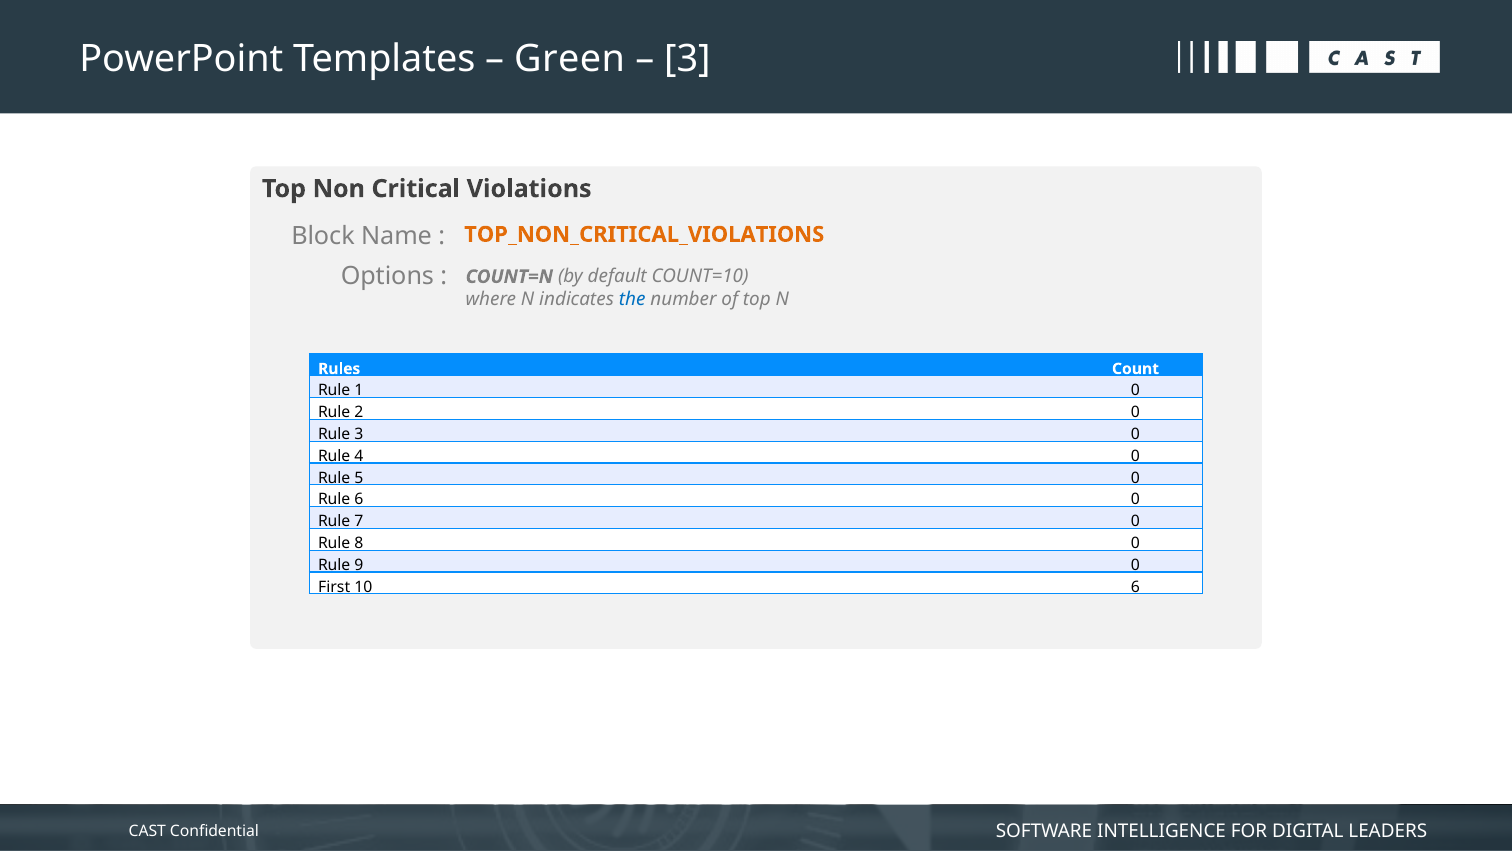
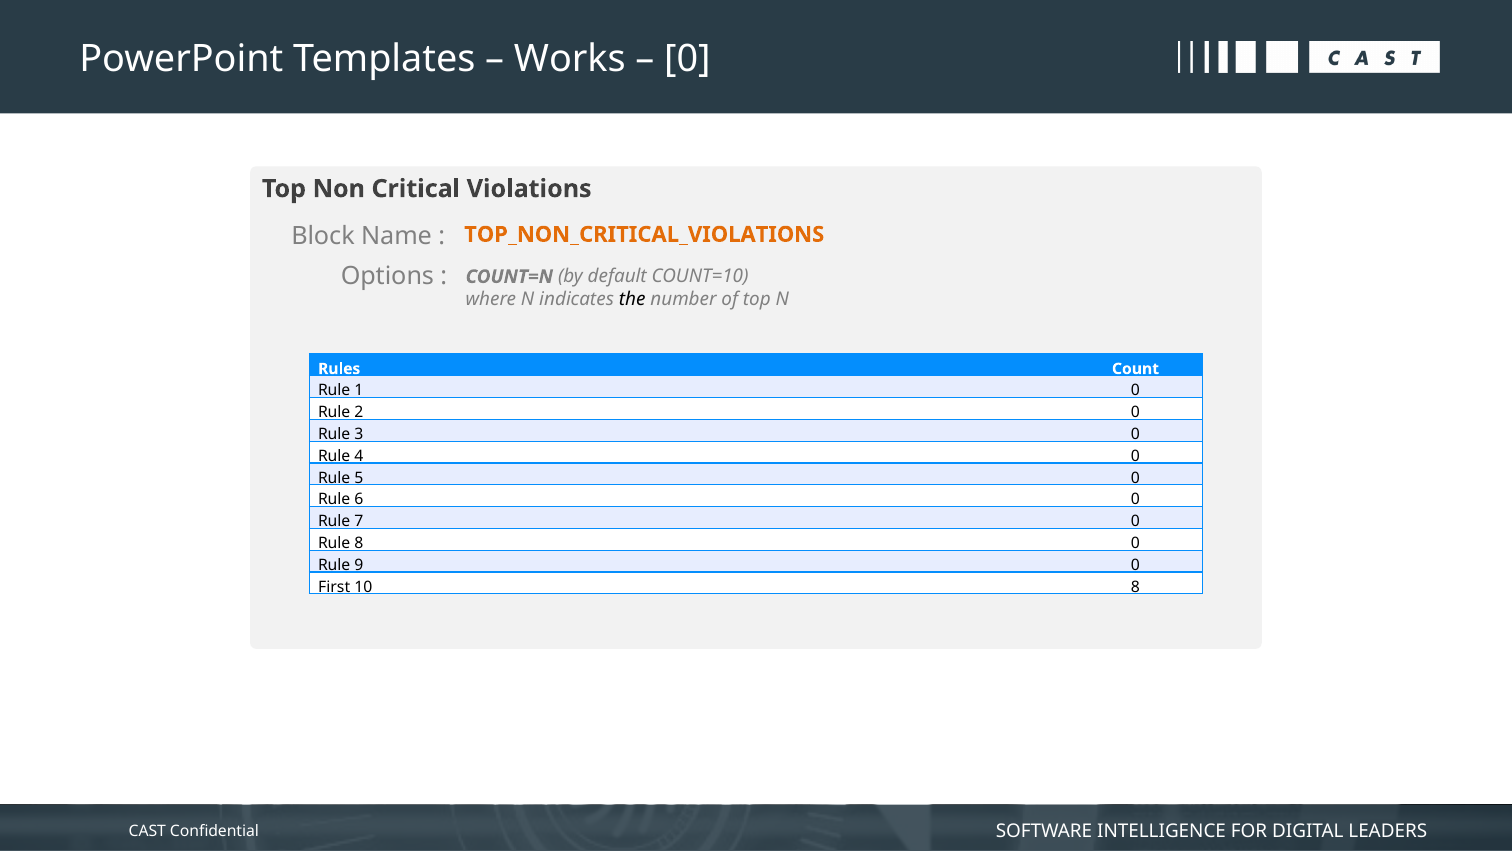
Green: Green -> Works
3 at (687, 59): 3 -> 0
the colour: blue -> black
10 6: 6 -> 8
